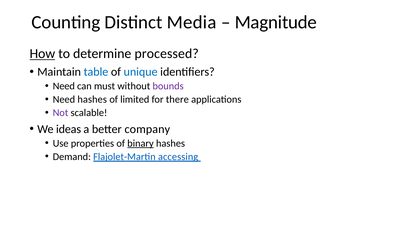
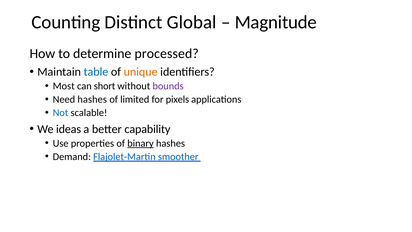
Media: Media -> Global
How underline: present -> none
unique colour: blue -> orange
Need at (64, 86): Need -> Most
must: must -> short
there: there -> pixels
Not colour: purple -> blue
company: company -> capability
accessing: accessing -> smoother
